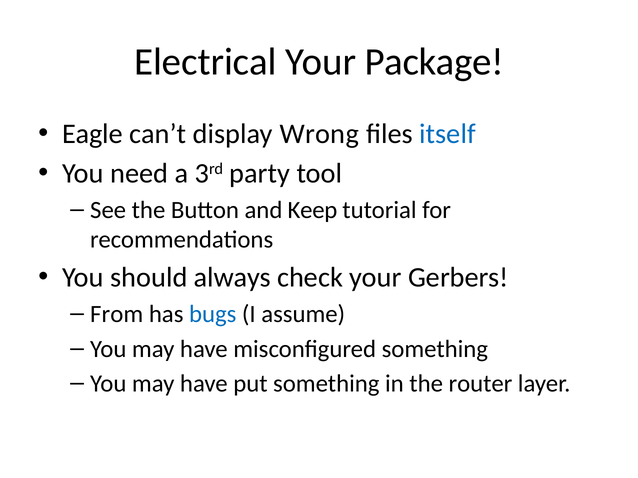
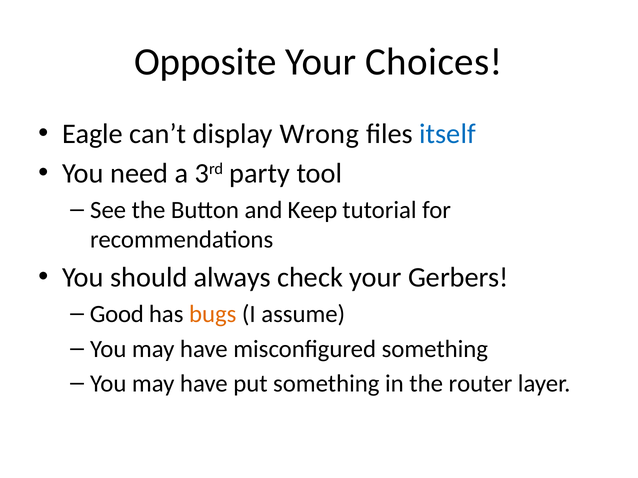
Electrical: Electrical -> Opposite
Package: Package -> Choices
From: From -> Good
bugs colour: blue -> orange
